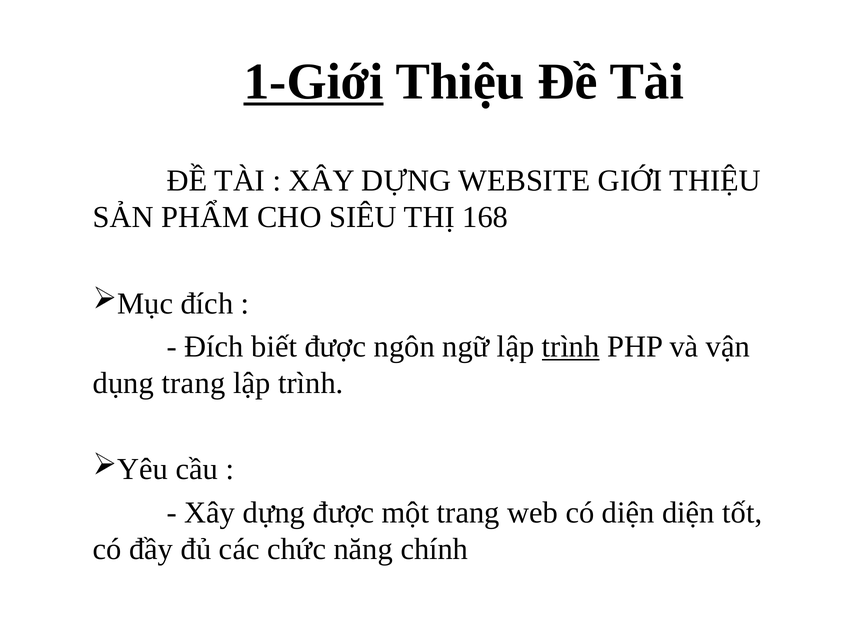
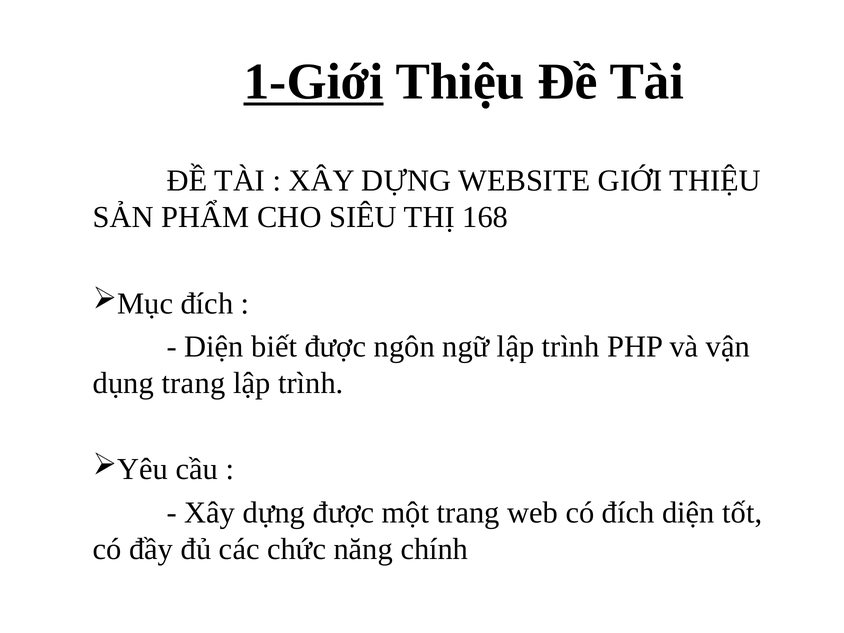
Đích at (214, 347): Đích -> Diện
trình at (571, 347) underline: present -> none
có diện: diện -> đích
